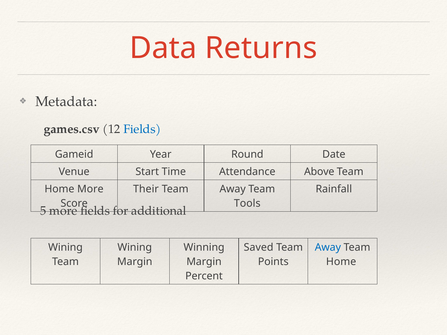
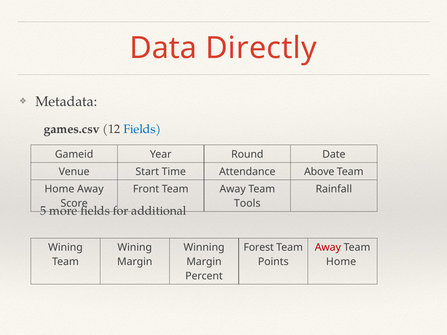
Returns: Returns -> Directly
Home More: More -> Away
Their: Their -> Front
Saved: Saved -> Forest
Away at (328, 248) colour: blue -> red
